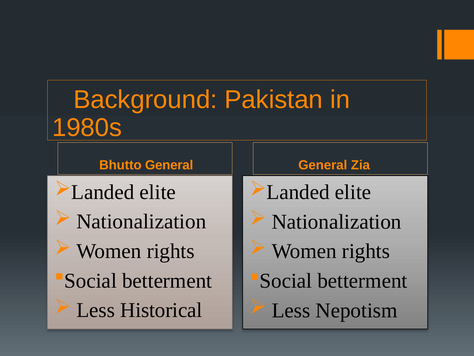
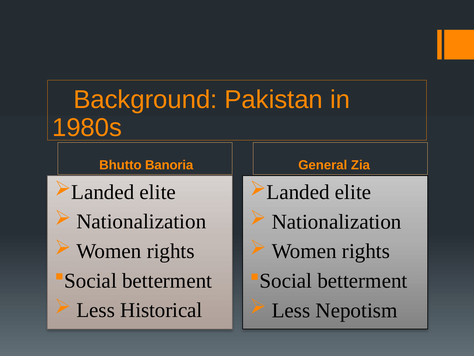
Bhutto General: General -> Banoria
